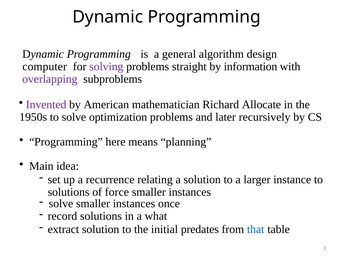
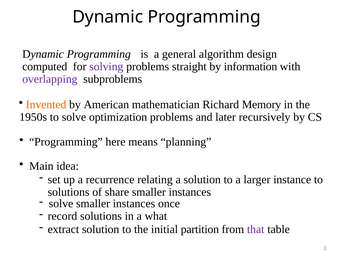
computer: computer -> computed
Invented colour: purple -> orange
Allocate: Allocate -> Memory
force: force -> share
predates: predates -> partition
that colour: blue -> purple
